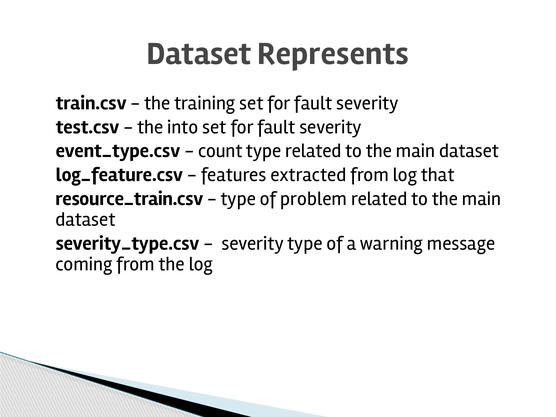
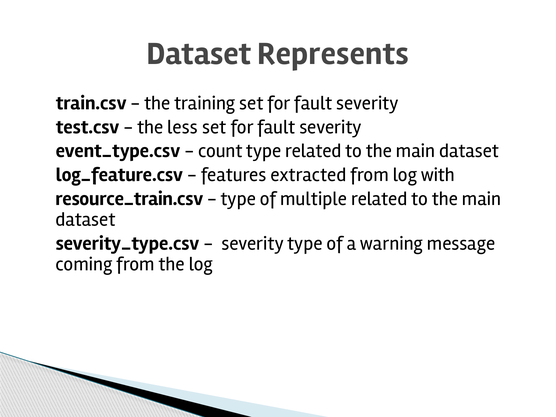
into: into -> less
that: that -> with
problem: problem -> multiple
